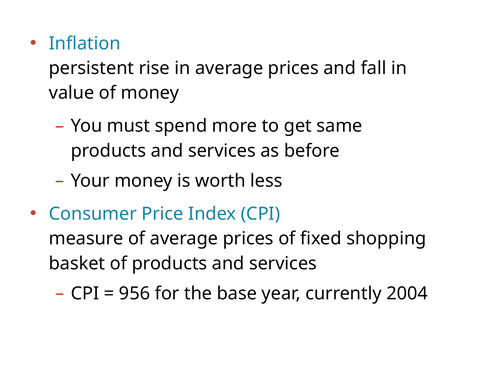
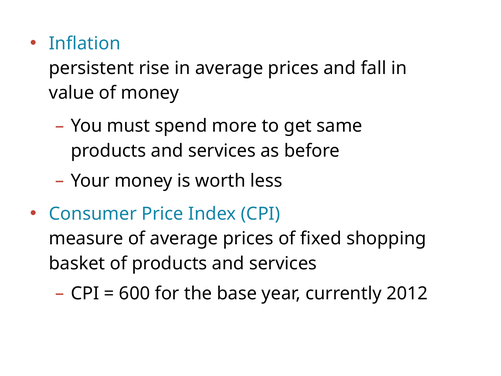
956: 956 -> 600
2004: 2004 -> 2012
